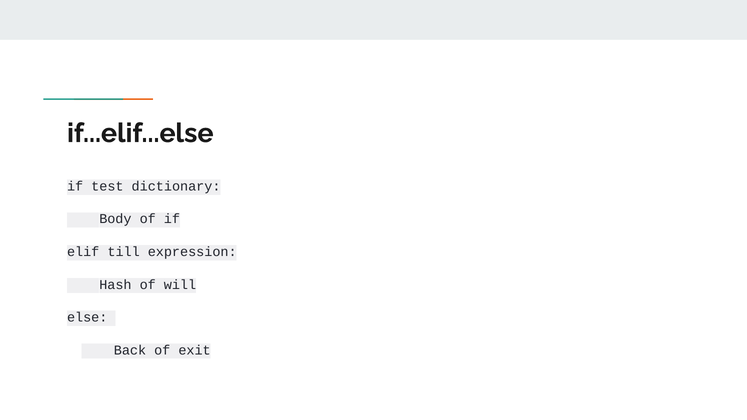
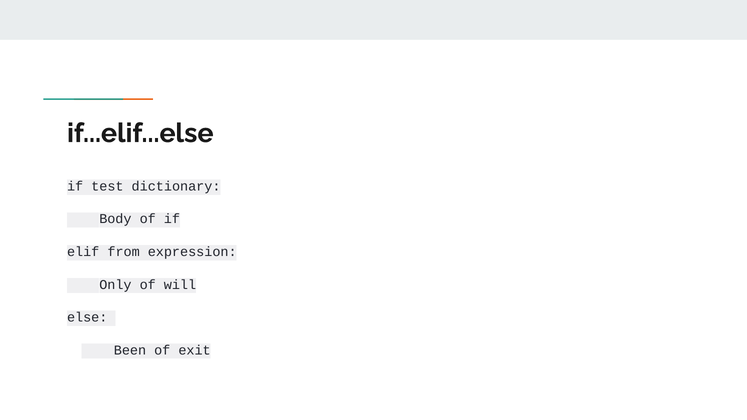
till: till -> from
Hash: Hash -> Only
Back: Back -> Been
